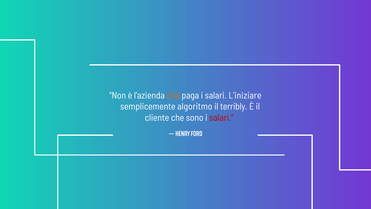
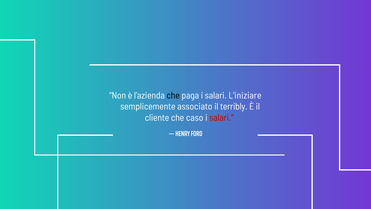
che at (173, 95) colour: orange -> black
algoritmo: algoritmo -> associato
sono: sono -> caso
